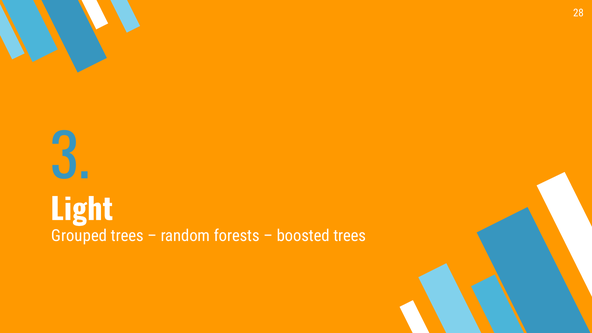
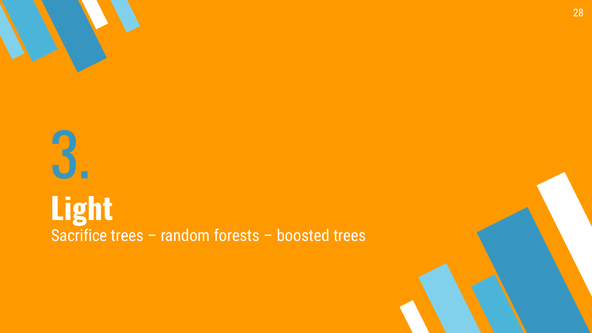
Grouped: Grouped -> Sacrifice
